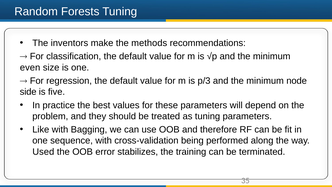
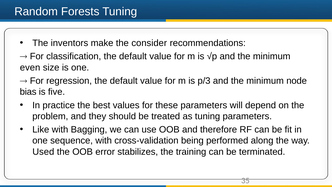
methods: methods -> consider
side: side -> bias
